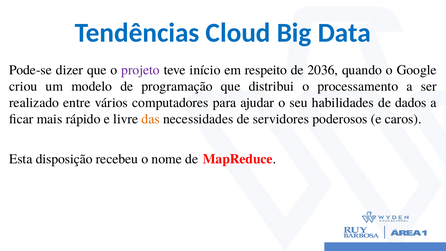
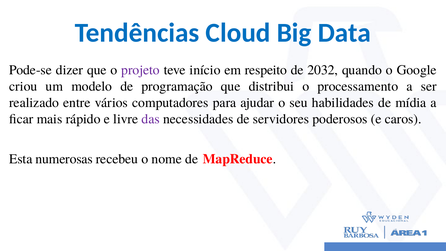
2036: 2036 -> 2032
dados: dados -> mídia
das colour: orange -> purple
disposição: disposição -> numerosas
